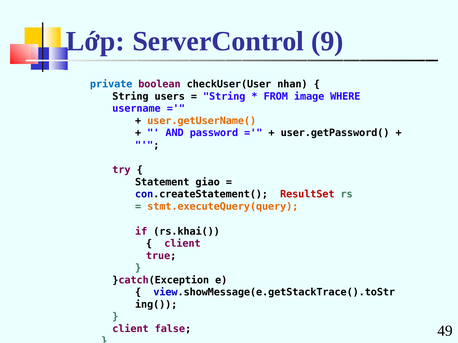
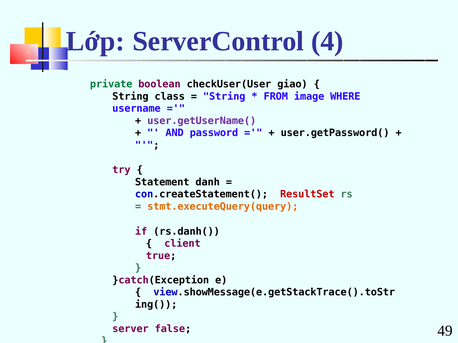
9: 9 -> 4
private colour: blue -> green
nhan: nhan -> giao
users: users -> class
user.getUserName( colour: orange -> purple
giao: giao -> danh
rs.khai(: rs.khai( -> rs.danh(
client at (130, 329): client -> server
